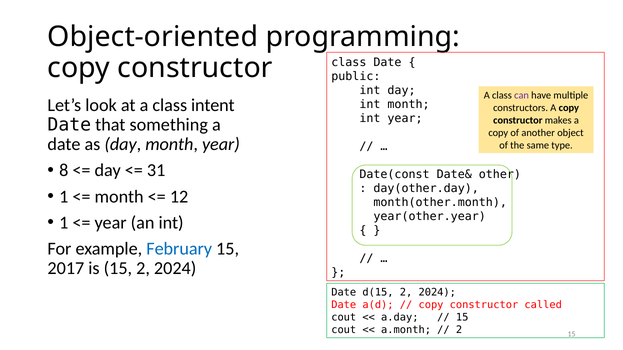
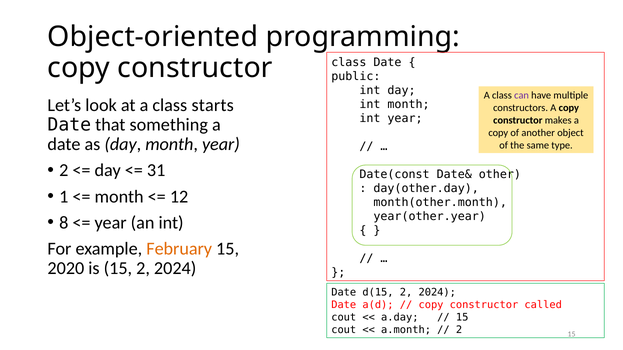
intent: intent -> starts
8 at (64, 171): 8 -> 2
1 at (64, 223): 1 -> 8
February colour: blue -> orange
2017: 2017 -> 2020
